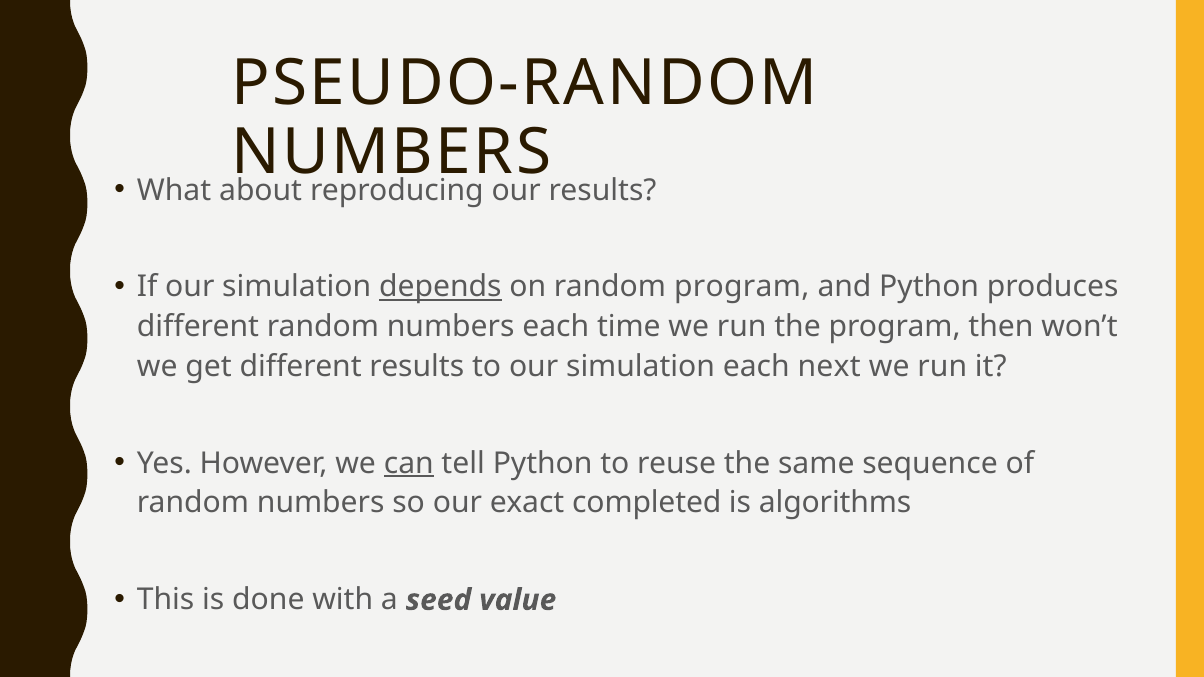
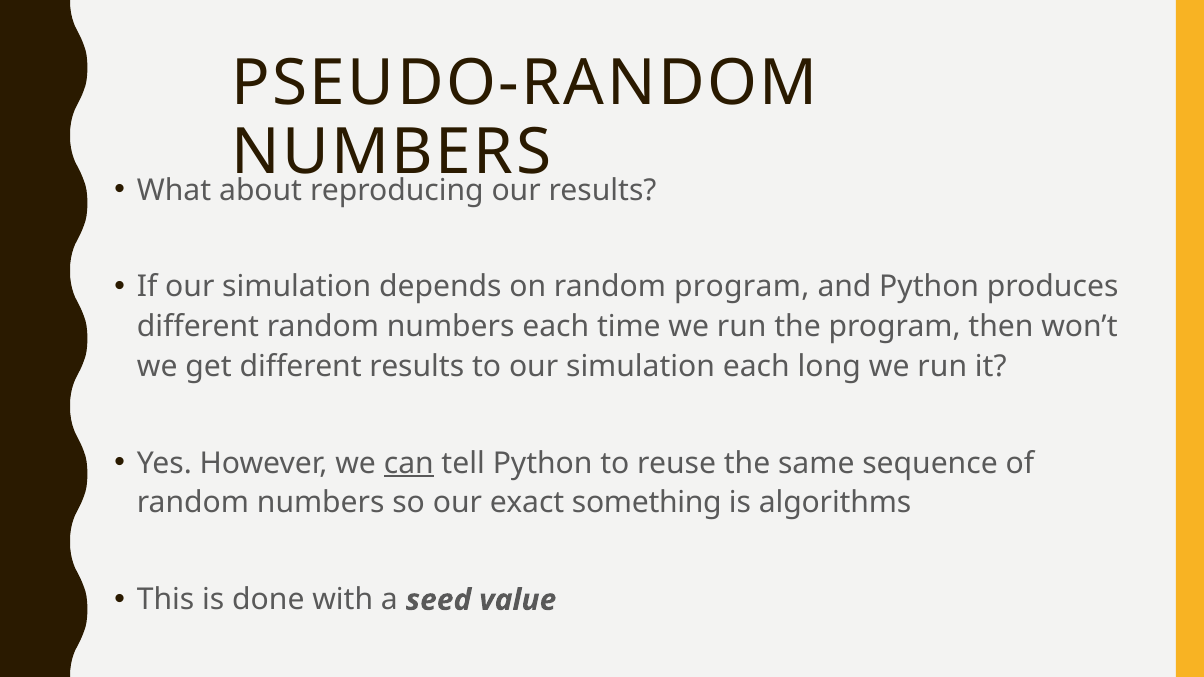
depends underline: present -> none
next: next -> long
completed: completed -> something
